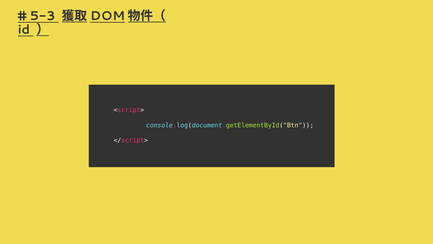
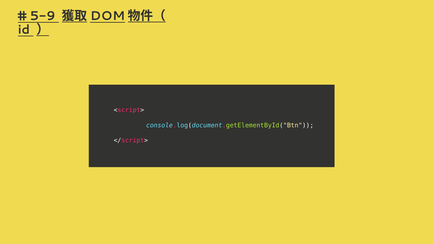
5-3: 5-3 -> 5-9
